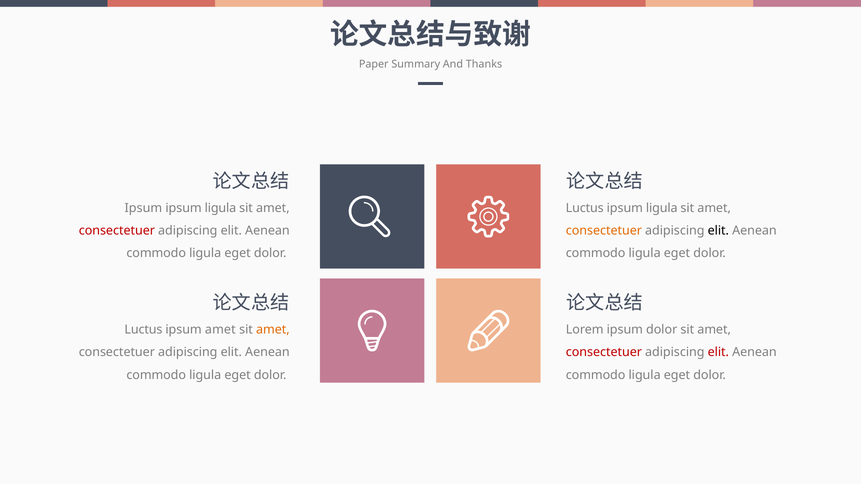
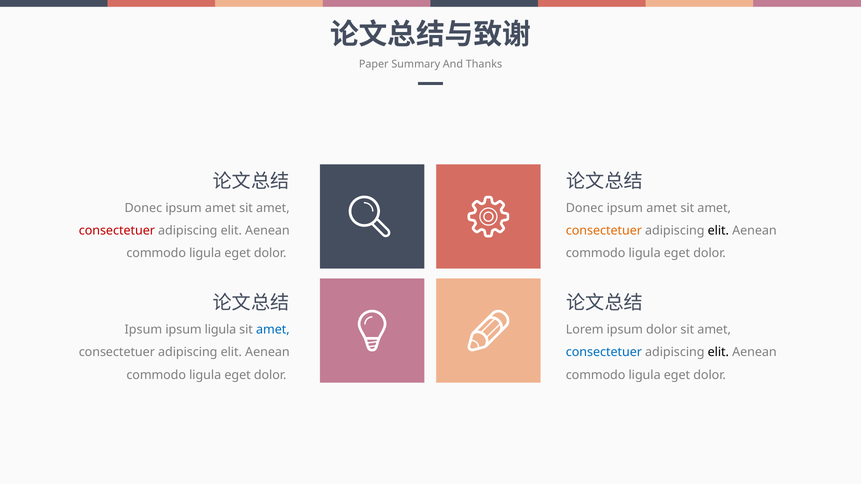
Ipsum at (143, 208): Ipsum -> Donec
ligula at (220, 208): ligula -> amet
Luctus at (585, 208): Luctus -> Donec
ligula at (662, 208): ligula -> amet
Luctus at (143, 330): Luctus -> Ipsum
ipsum amet: amet -> ligula
amet at (273, 330) colour: orange -> blue
consectetuer at (604, 353) colour: red -> blue
elit at (718, 353) colour: red -> black
